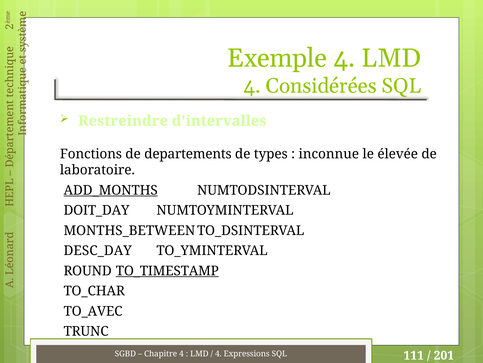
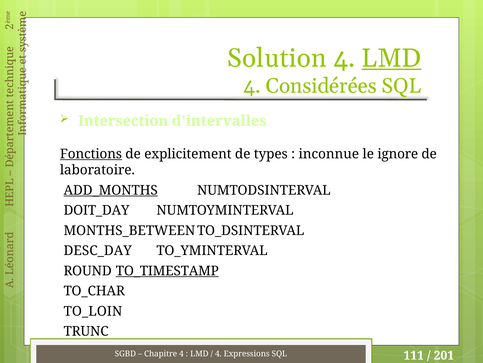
Exemple: Exemple -> Solution
LMD at (391, 58) underline: none -> present
Restreindre: Restreindre -> Intersection
Fonctions underline: none -> present
departements: departements -> explicitement
élevée: élevée -> ignore
TO_AVEC: TO_AVEC -> TO_LOIN
